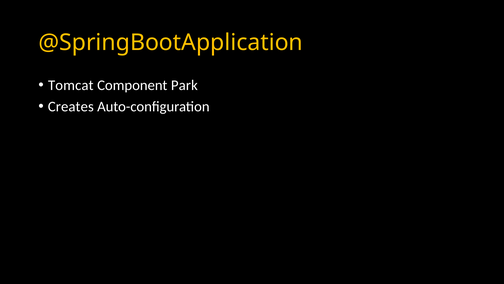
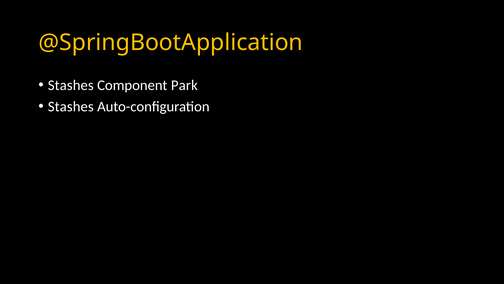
Tomcat at (71, 85): Tomcat -> Stashes
Creates at (71, 106): Creates -> Stashes
